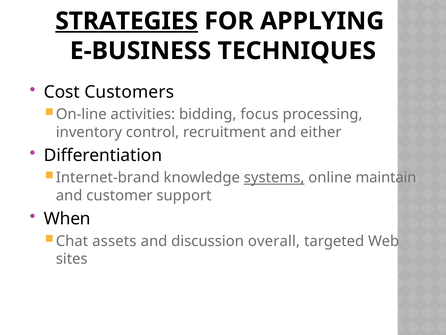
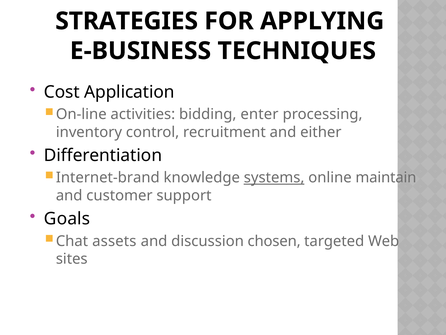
STRATEGIES underline: present -> none
Customers: Customers -> Application
focus: focus -> enter
When: When -> Goals
overall: overall -> chosen
